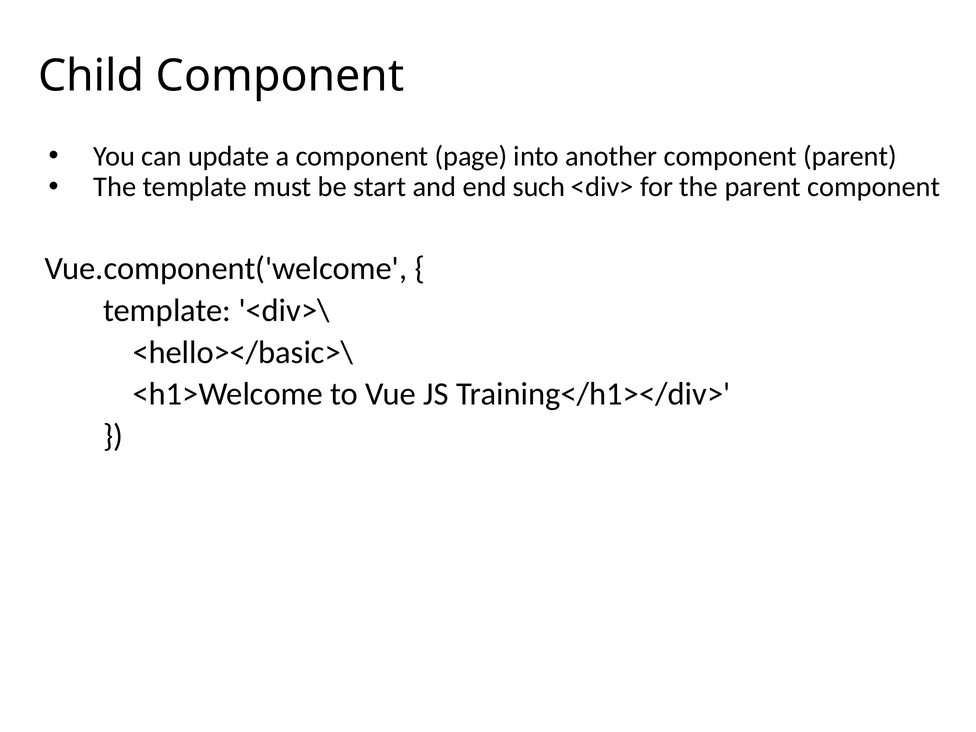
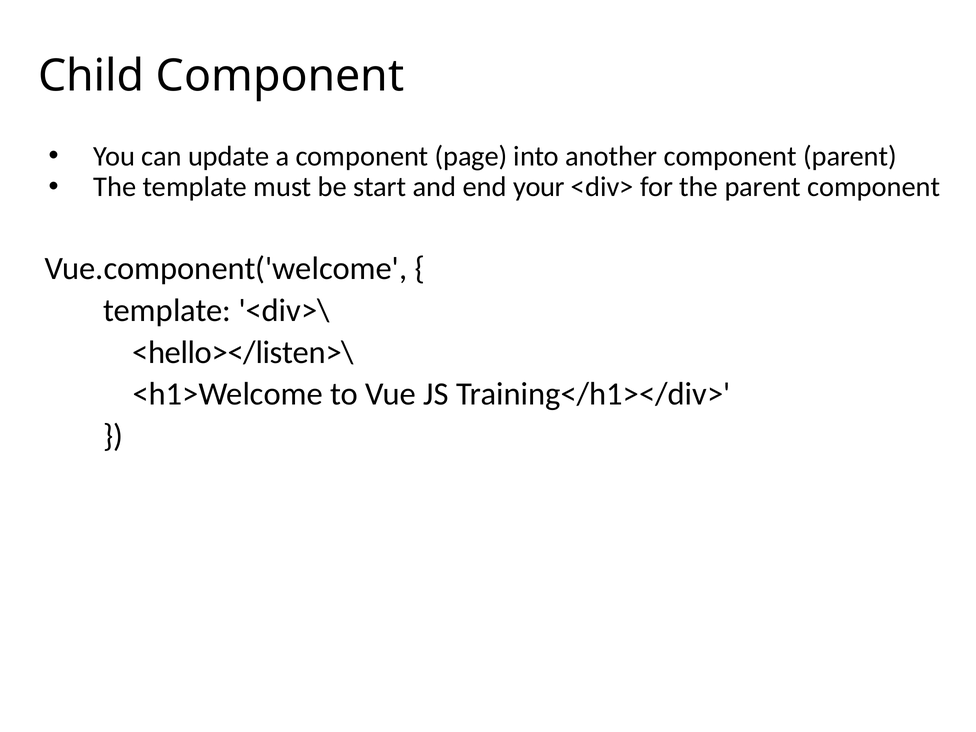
such: such -> your
<hello></basic>\: <hello></basic>\ -> <hello></listen>\
